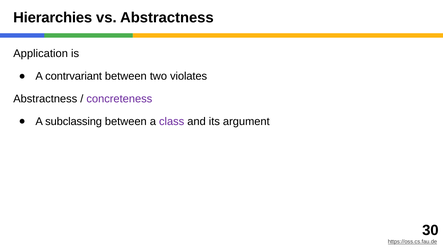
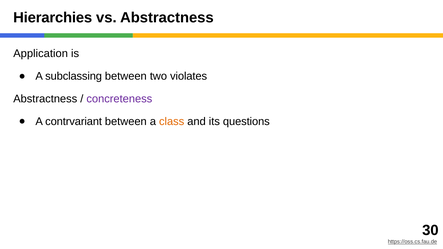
contrvariant: contrvariant -> subclassing
subclassing: subclassing -> contrvariant
class colour: purple -> orange
argument: argument -> questions
